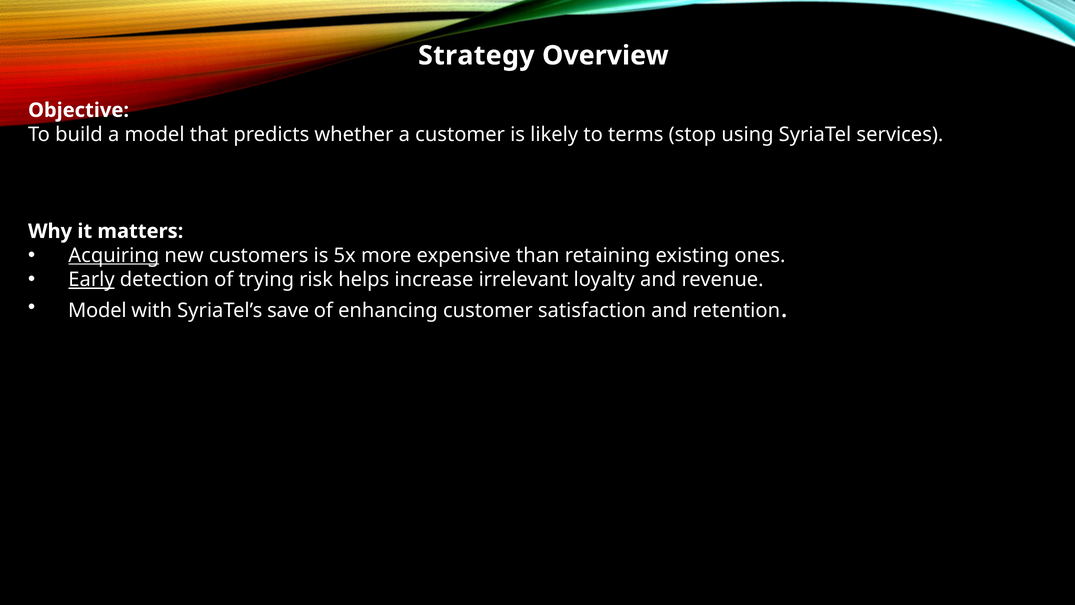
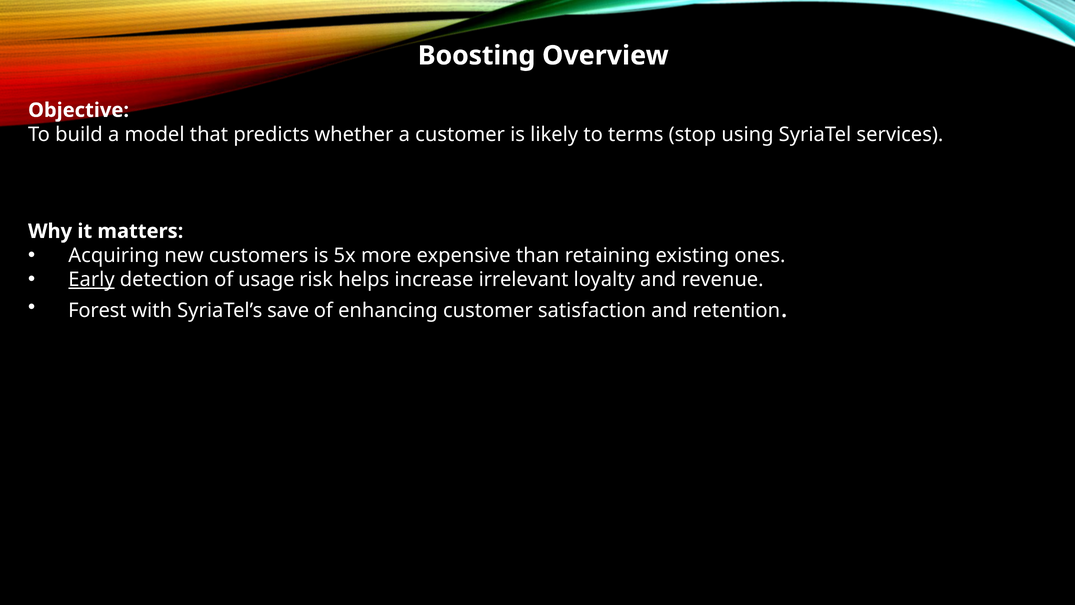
Strategy: Strategy -> Boosting
Acquiring underline: present -> none
trying: trying -> usage
Model at (97, 310): Model -> Forest
